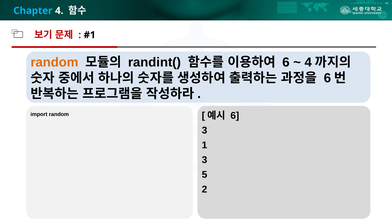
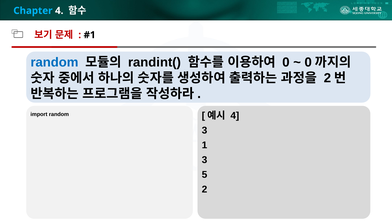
random at (55, 62) colour: orange -> blue
6 at (286, 62): 6 -> 0
4 at (308, 62): 4 -> 0
6 at (327, 78): 6 -> 2
6 at (235, 115): 6 -> 4
